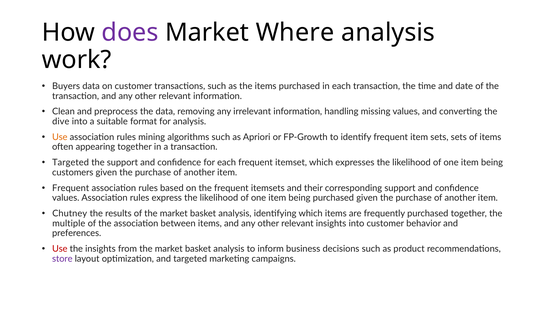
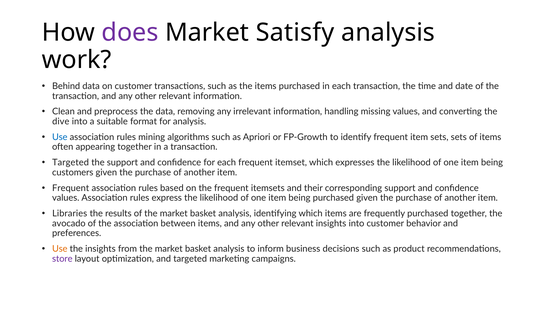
Where: Where -> Satisfy
Buyers: Buyers -> Behind
Use at (60, 137) colour: orange -> blue
Chutney: Chutney -> Libraries
multiple: multiple -> avocado
Use at (60, 249) colour: red -> orange
